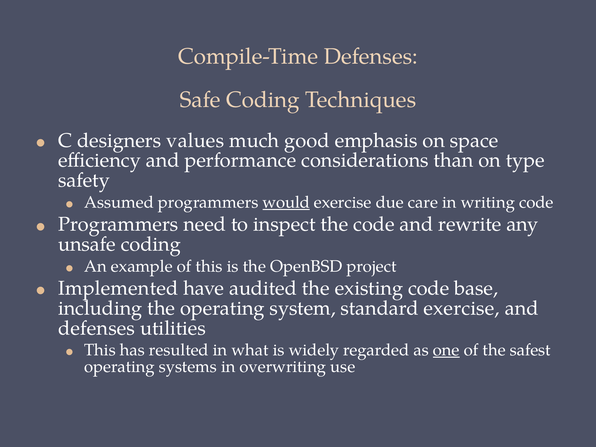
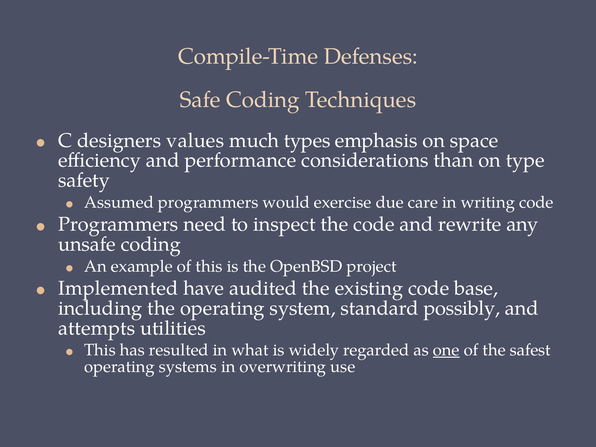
good: good -> types
would underline: present -> none
standard exercise: exercise -> possibly
defenses at (97, 328): defenses -> attempts
